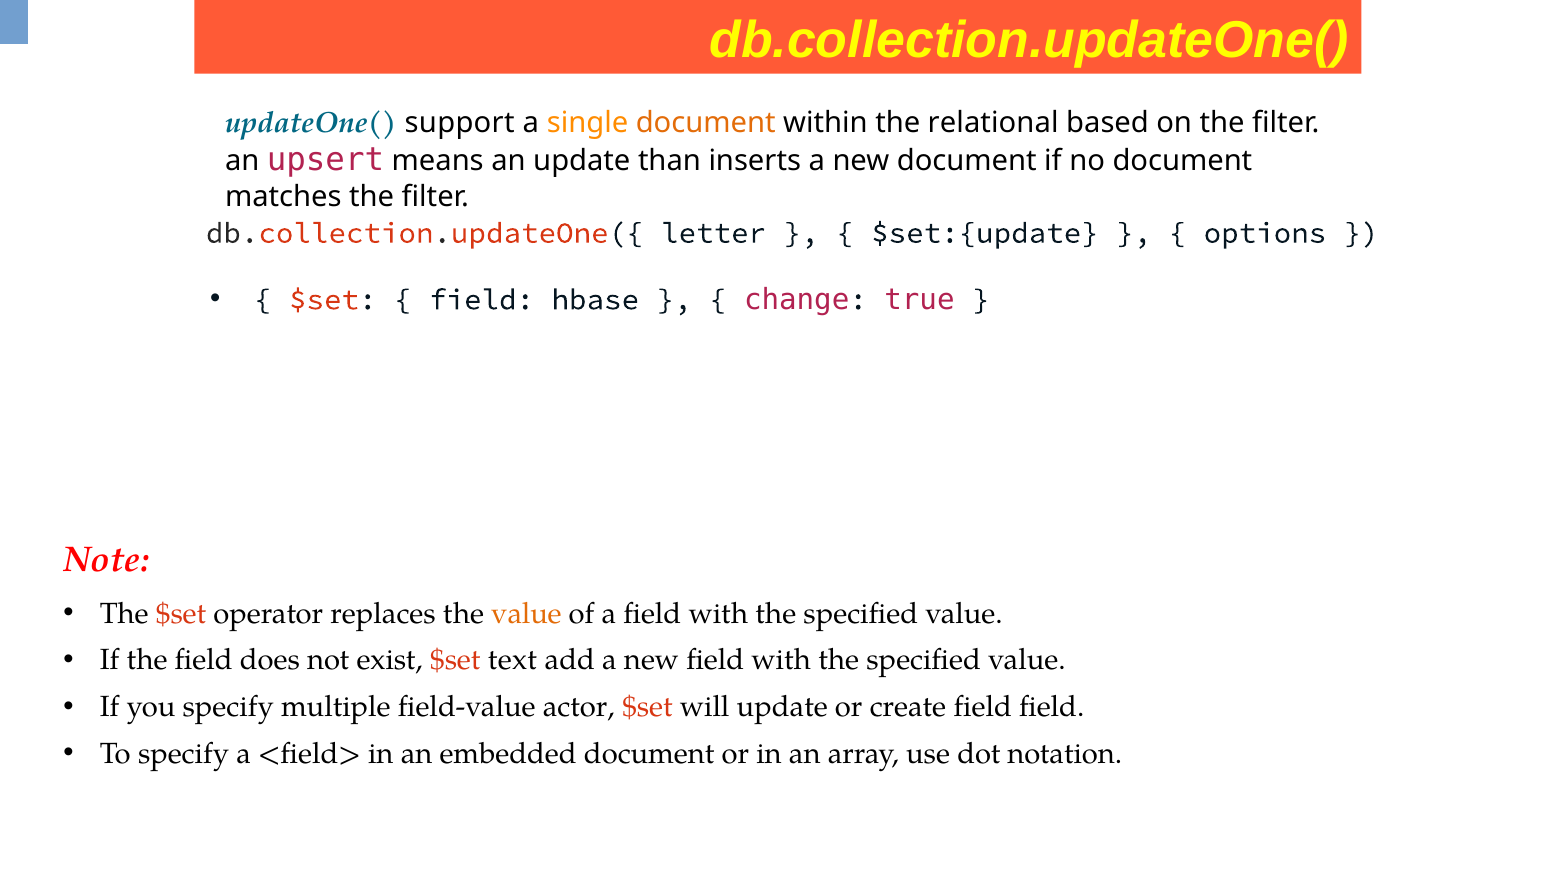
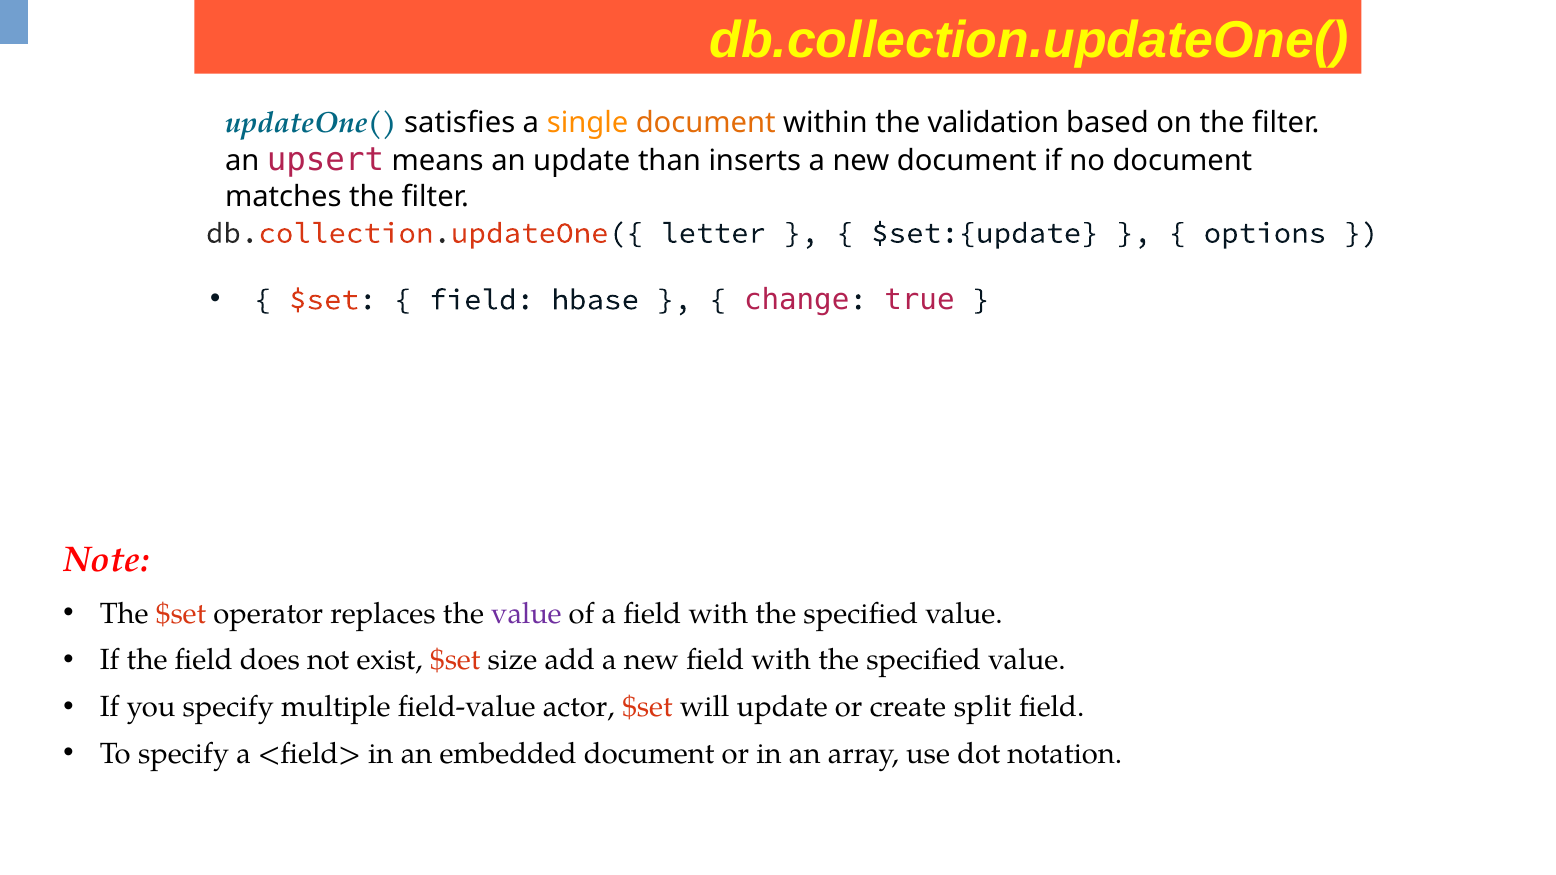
support: support -> satisfies
relational: relational -> validation
value at (526, 614) colour: orange -> purple
text: text -> size
create field: field -> split
